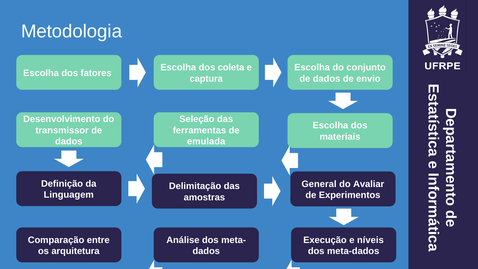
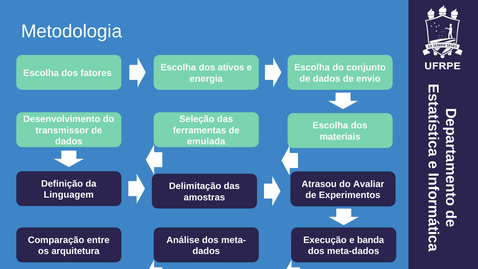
coleta: coleta -> ativos
captura: captura -> energia
General: General -> Atrasou
níveis: níveis -> banda
